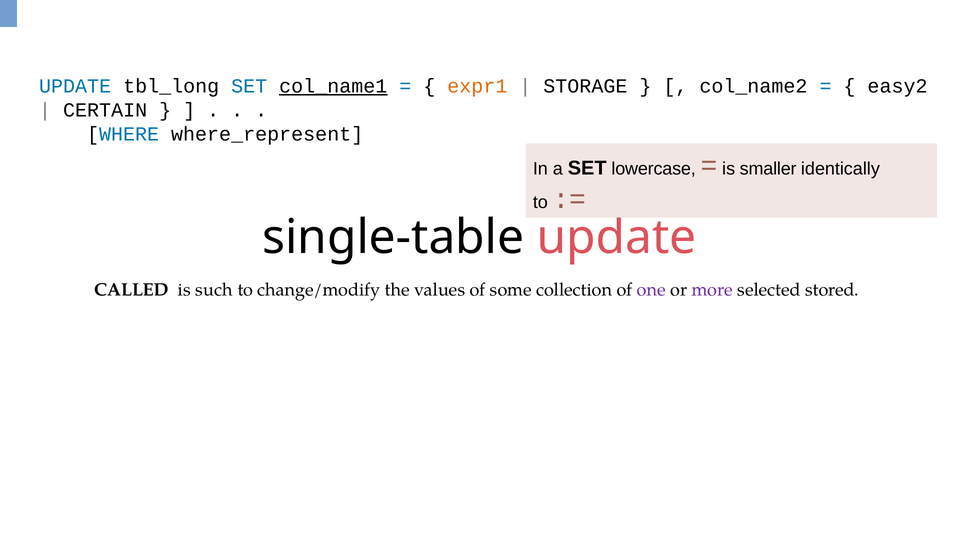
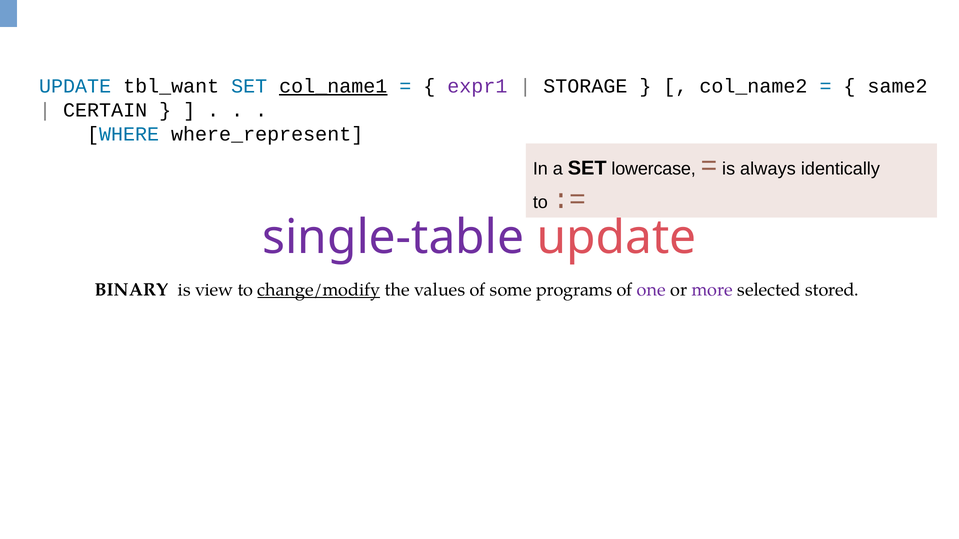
tbl_long: tbl_long -> tbl_want
expr1 colour: orange -> purple
easy2: easy2 -> same2
smaller: smaller -> always
single-table colour: black -> purple
CALLED: CALLED -> BINARY
such: such -> view
change/modify underline: none -> present
collection: collection -> programs
